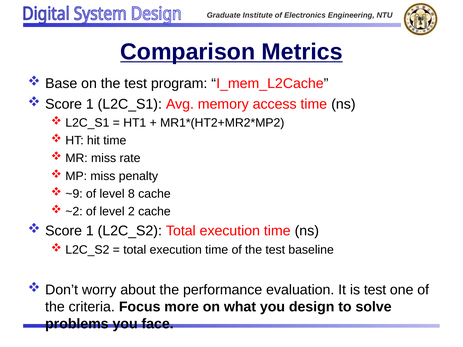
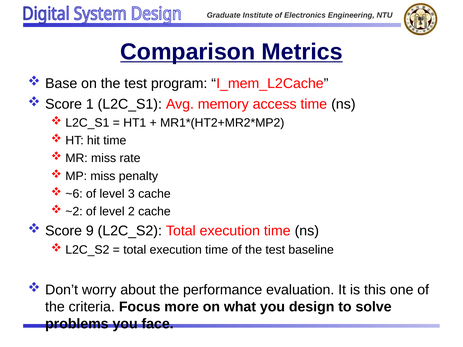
~9: ~9 -> ~6
8: 8 -> 3
1 at (90, 231): 1 -> 9
is test: test -> this
